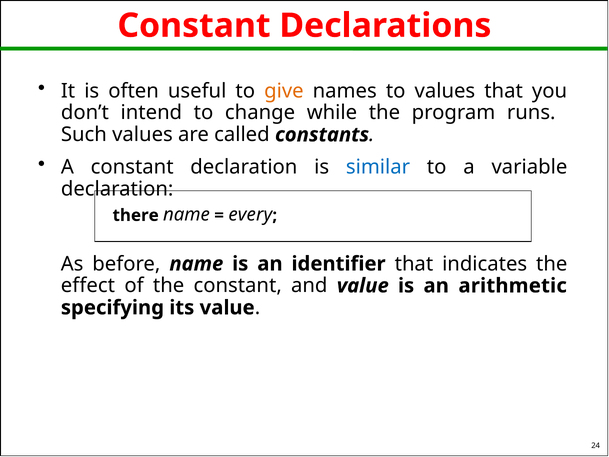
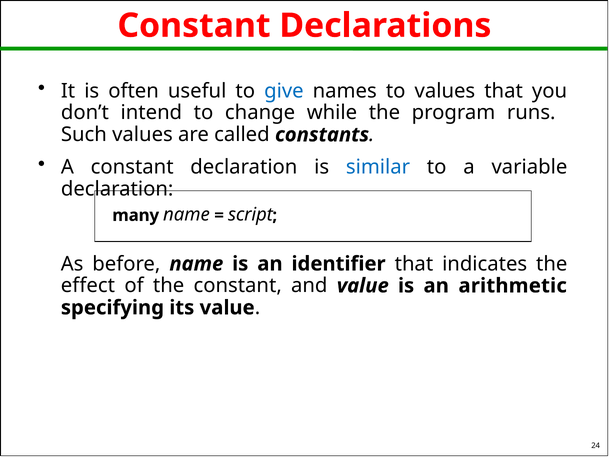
give colour: orange -> blue
there: there -> many
every: every -> script
